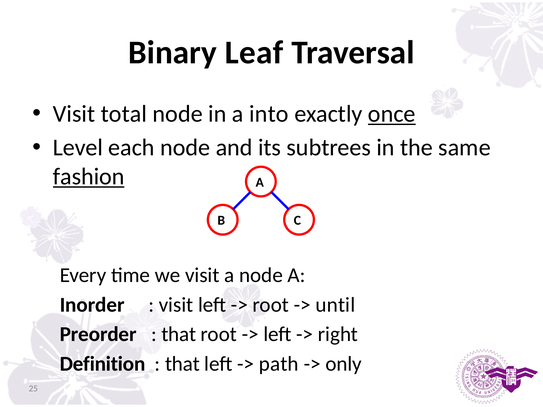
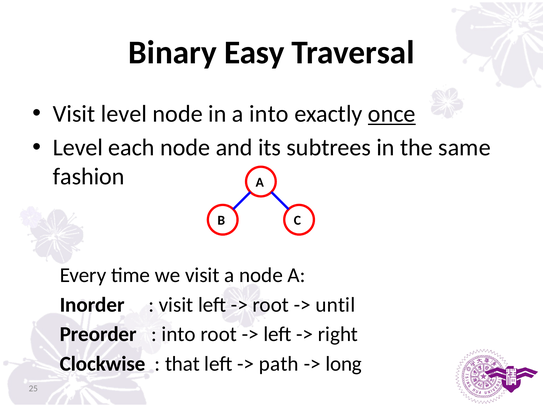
Leaf: Leaf -> Easy
Visit total: total -> level
fashion underline: present -> none
that at (179, 335): that -> into
Definition: Definition -> Clockwise
only: only -> long
